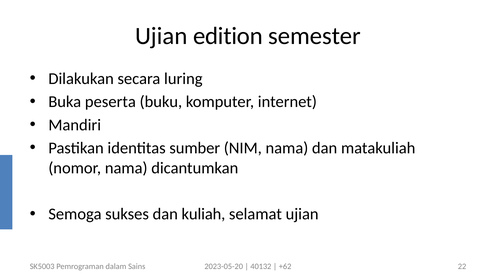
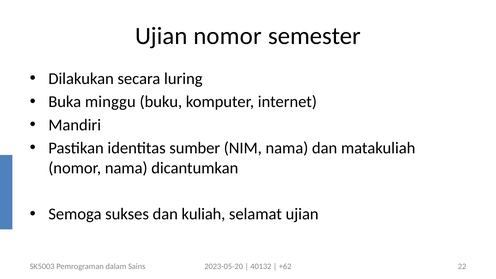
Ujian edition: edition -> nomor
peserta: peserta -> minggu
